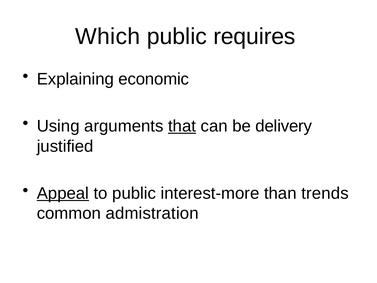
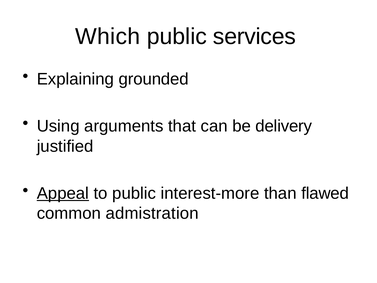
requires: requires -> services
economic: economic -> grounded
that underline: present -> none
trends: trends -> flawed
